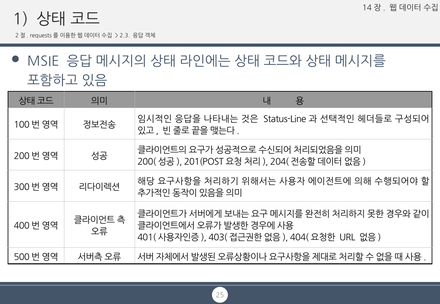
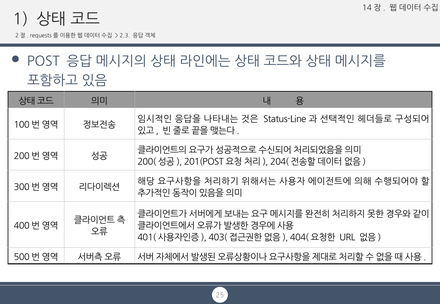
MSIE: MSIE -> POST
